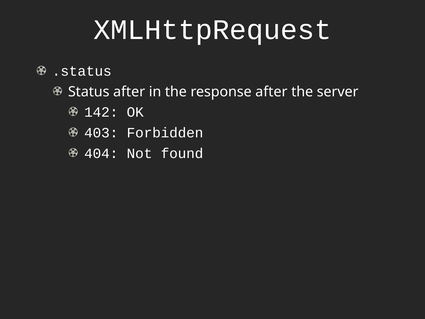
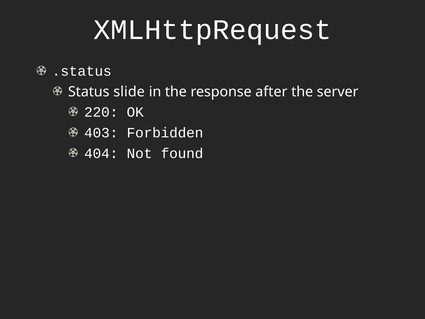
Status after: after -> slide
142: 142 -> 220
